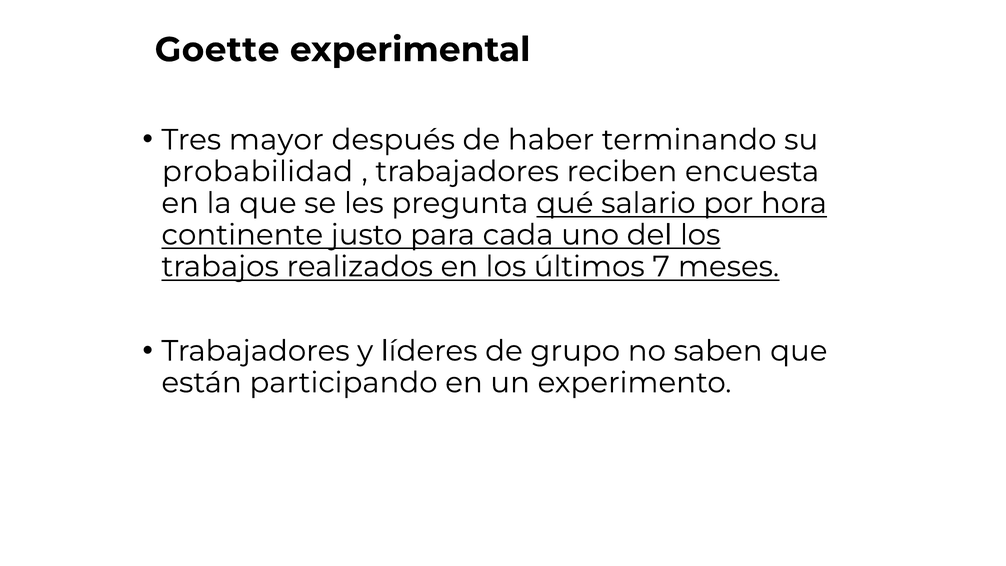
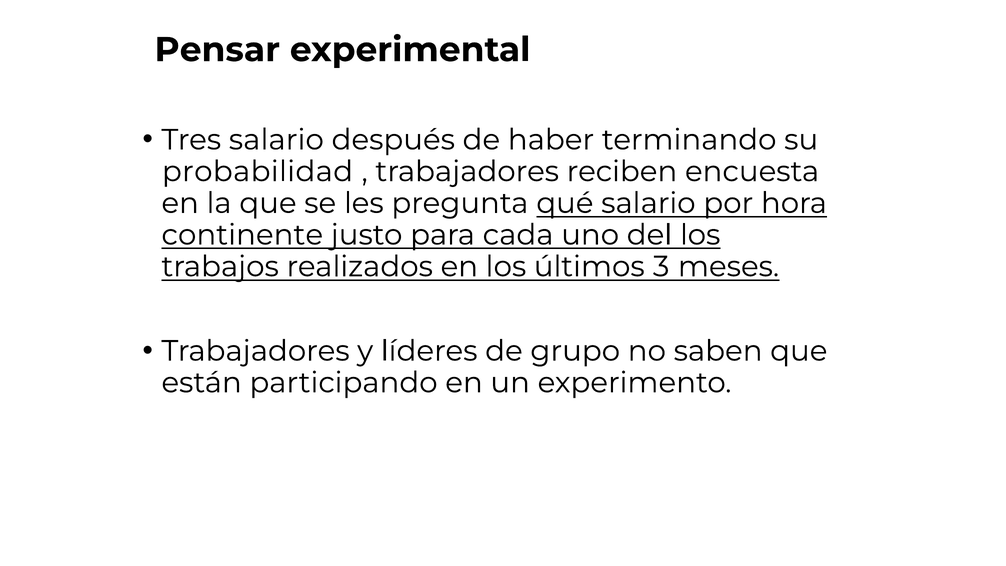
Goette: Goette -> Pensar
Tres mayor: mayor -> salario
7: 7 -> 3
